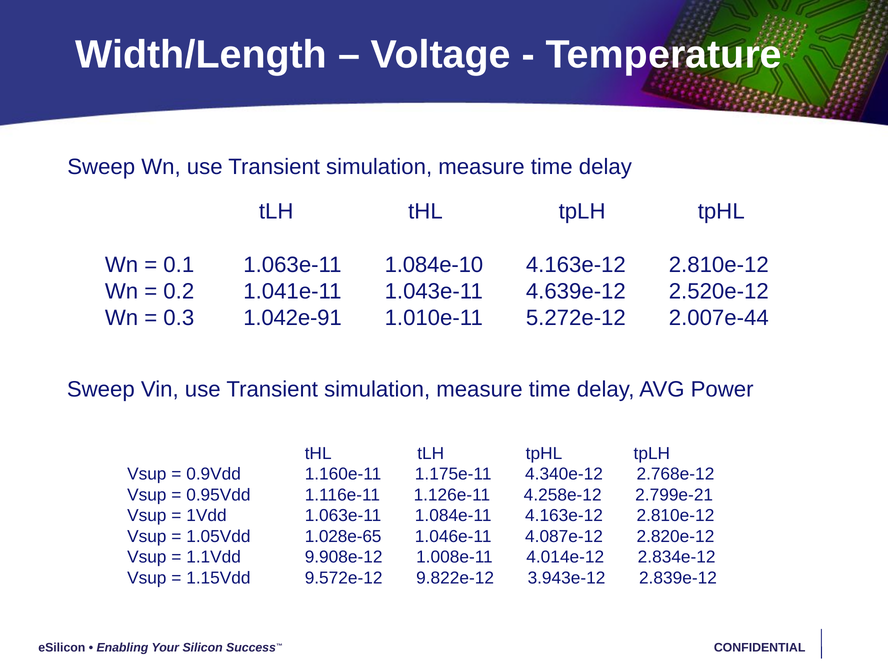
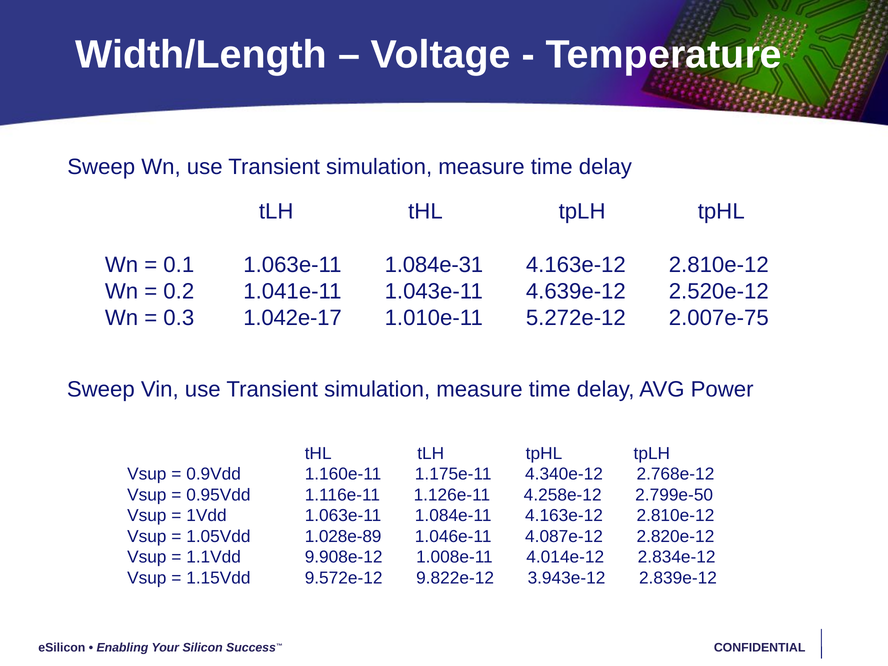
1.084e-10: 1.084e-10 -> 1.084e-31
1.042e-91: 1.042e-91 -> 1.042e-17
2.007e-44: 2.007e-44 -> 2.007e-75
2.799e-21: 2.799e-21 -> 2.799e-50
1.028e-65: 1.028e-65 -> 1.028e-89
